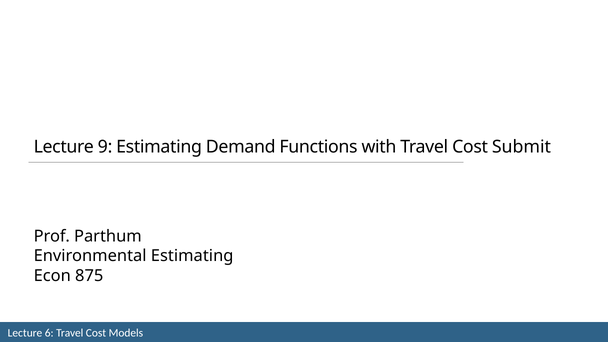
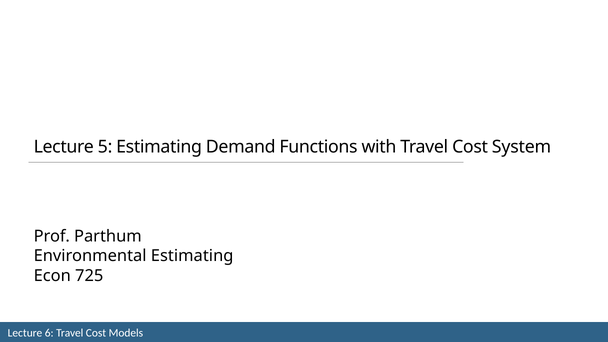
9: 9 -> 5
Submit: Submit -> System
875: 875 -> 725
